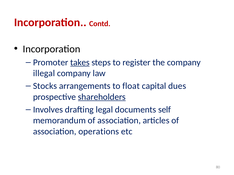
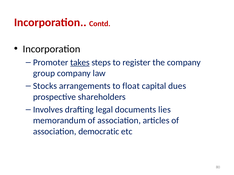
illegal: illegal -> group
shareholders underline: present -> none
self: self -> lies
operations: operations -> democratic
